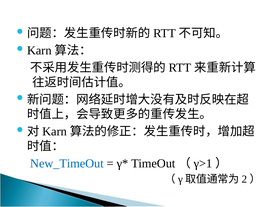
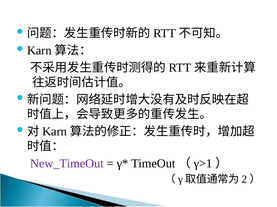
New_TimeOut colour: blue -> purple
